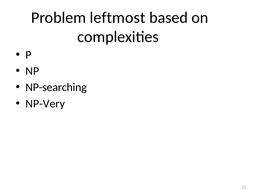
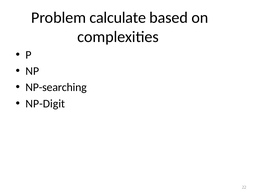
leftmost: leftmost -> calculate
NP-Very: NP-Very -> NP-Digit
